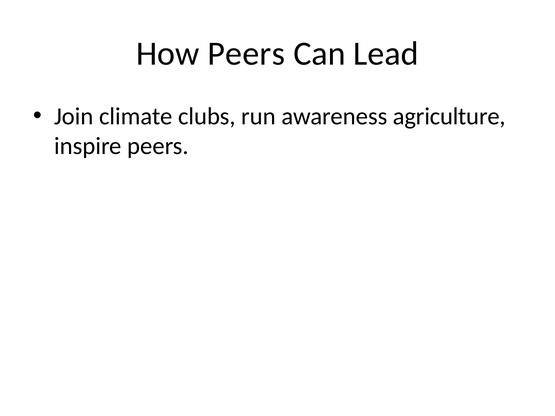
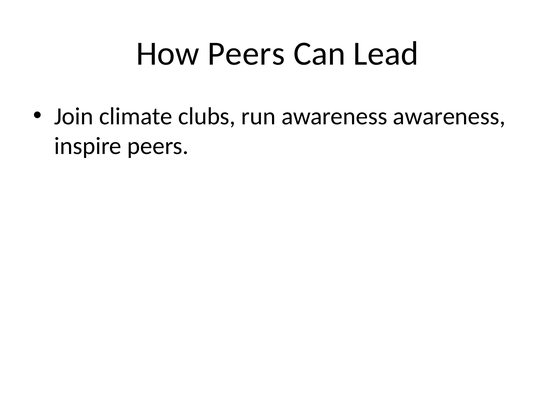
awareness agriculture: agriculture -> awareness
